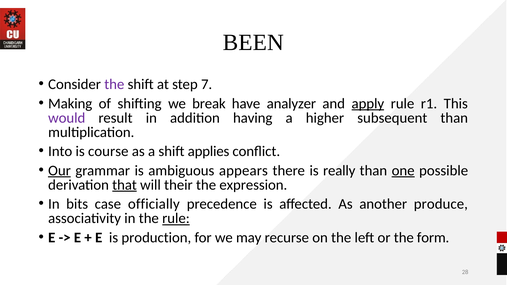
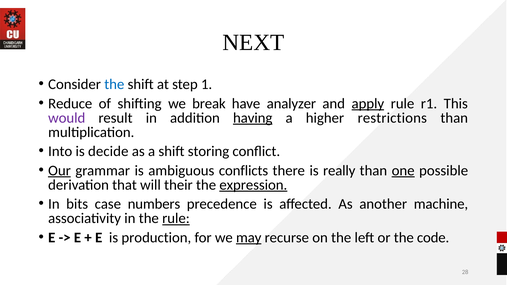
BEEN: BEEN -> NEXT
the at (114, 84) colour: purple -> blue
7: 7 -> 1
Making: Making -> Reduce
having underline: none -> present
subsequent: subsequent -> restrictions
course: course -> decide
applies: applies -> storing
appears: appears -> conflicts
that underline: present -> none
expression underline: none -> present
officially: officially -> numbers
produce: produce -> machine
may underline: none -> present
form: form -> code
